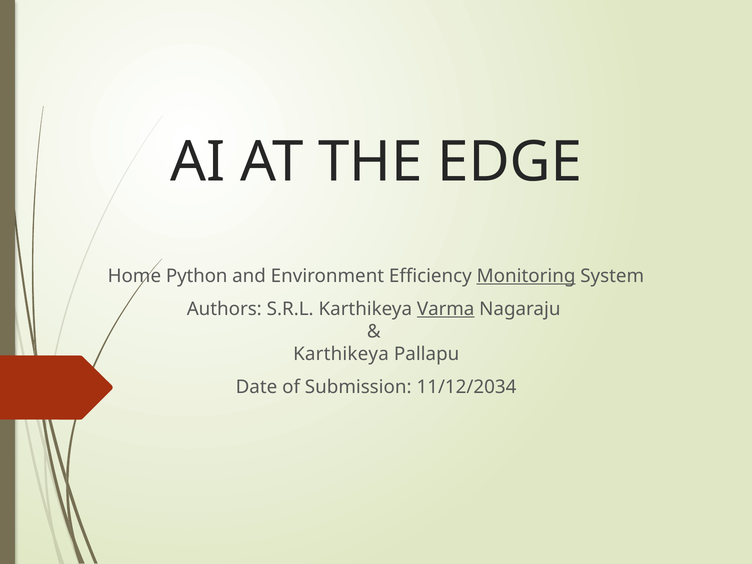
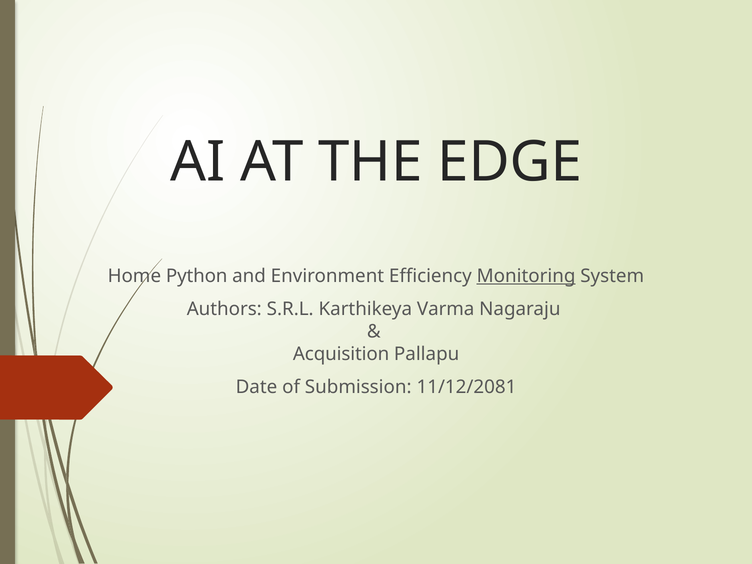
Varma underline: present -> none
Karthikeya at (341, 354): Karthikeya -> Acquisition
11/12/2034: 11/12/2034 -> 11/12/2081
